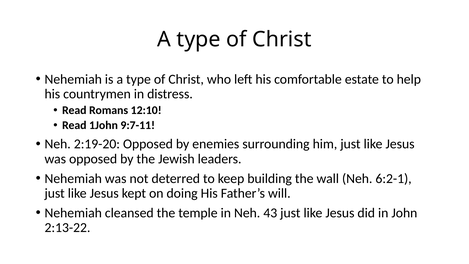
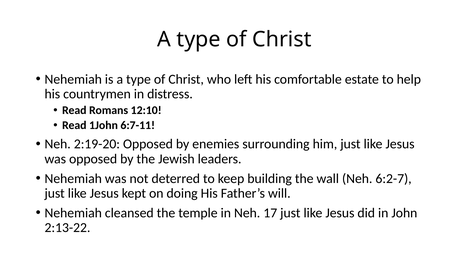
9:7-11: 9:7-11 -> 6:7-11
6:2-1: 6:2-1 -> 6:2-7
43: 43 -> 17
